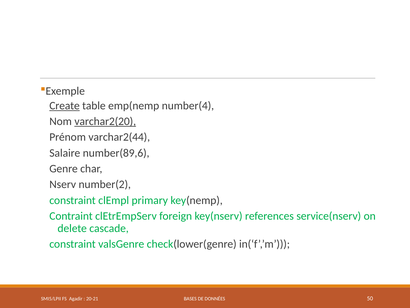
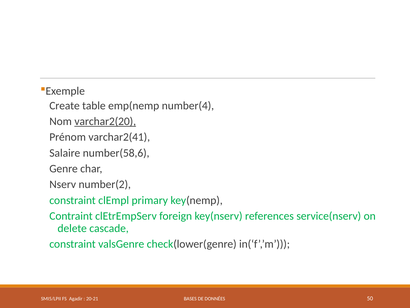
Create underline: present -> none
varchar2(44: varchar2(44 -> varchar2(41
number(89,6: number(89,6 -> number(58,6
